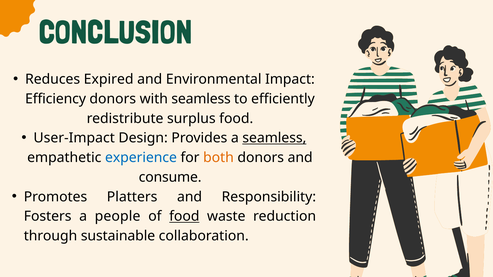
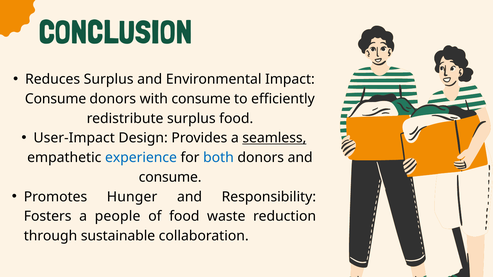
Reduces Expired: Expired -> Surplus
Efficiency at (56, 99): Efficiency -> Consume
with seamless: seamless -> consume
both colour: orange -> blue
Platters: Platters -> Hunger
food at (184, 217) underline: present -> none
